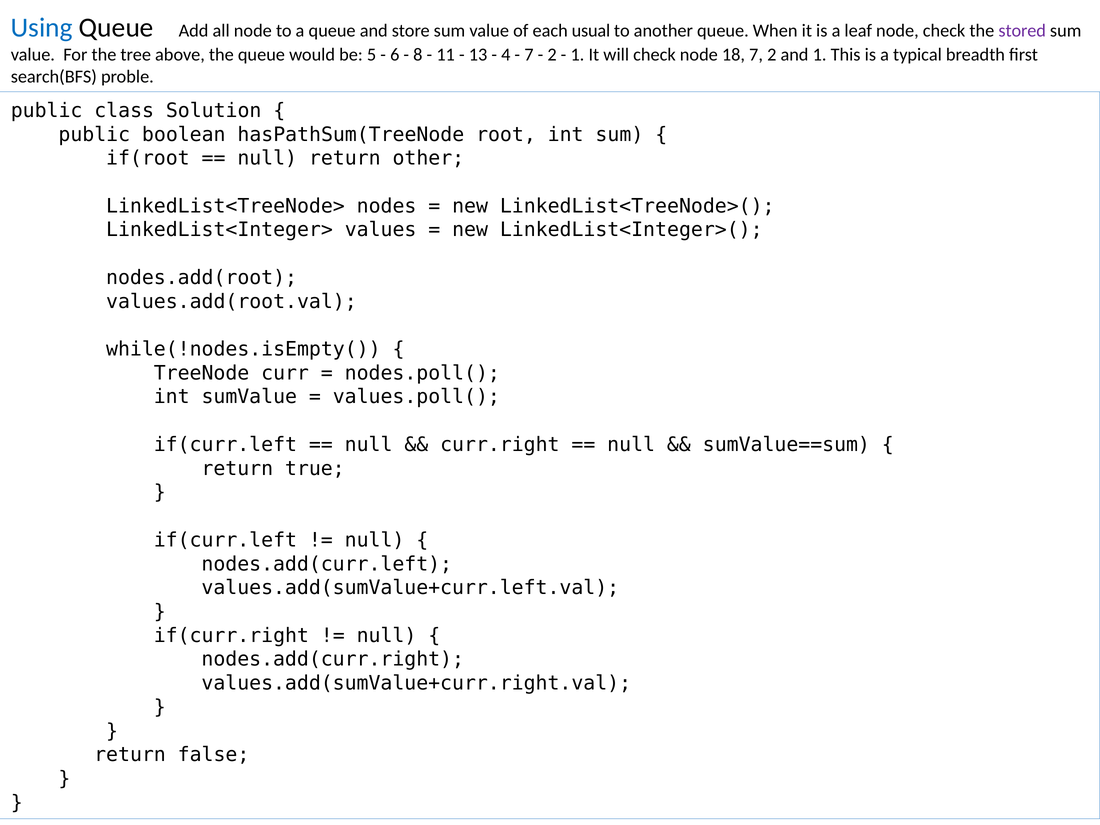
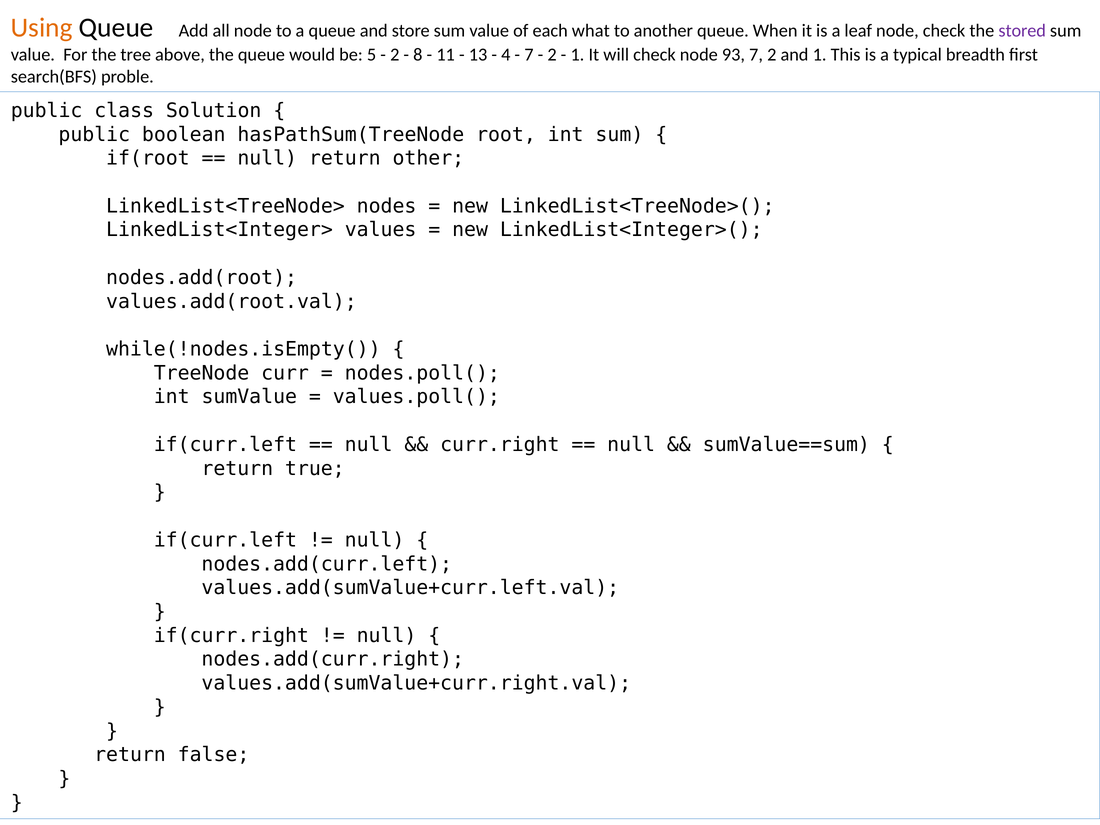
Using colour: blue -> orange
usual: usual -> what
6 at (395, 55): 6 -> 2
18: 18 -> 93
